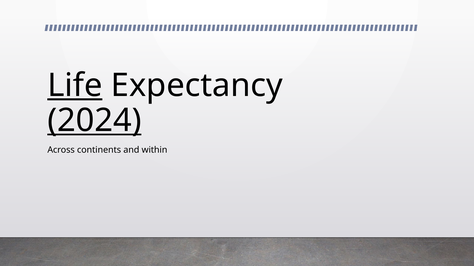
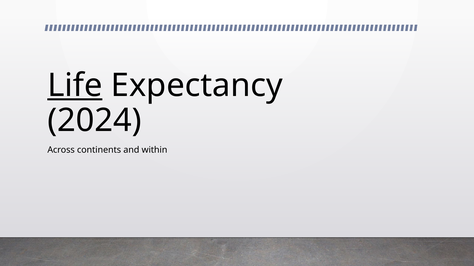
2024 underline: present -> none
